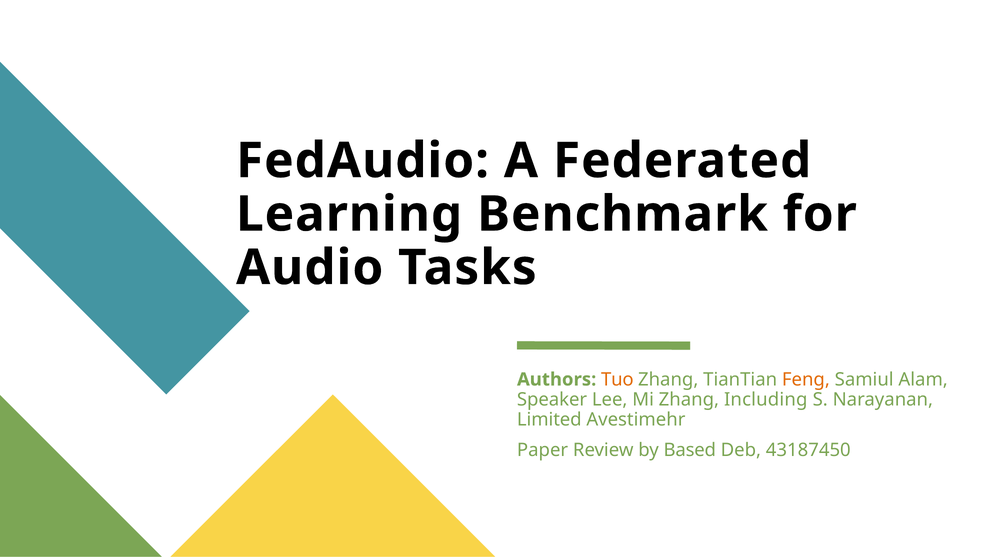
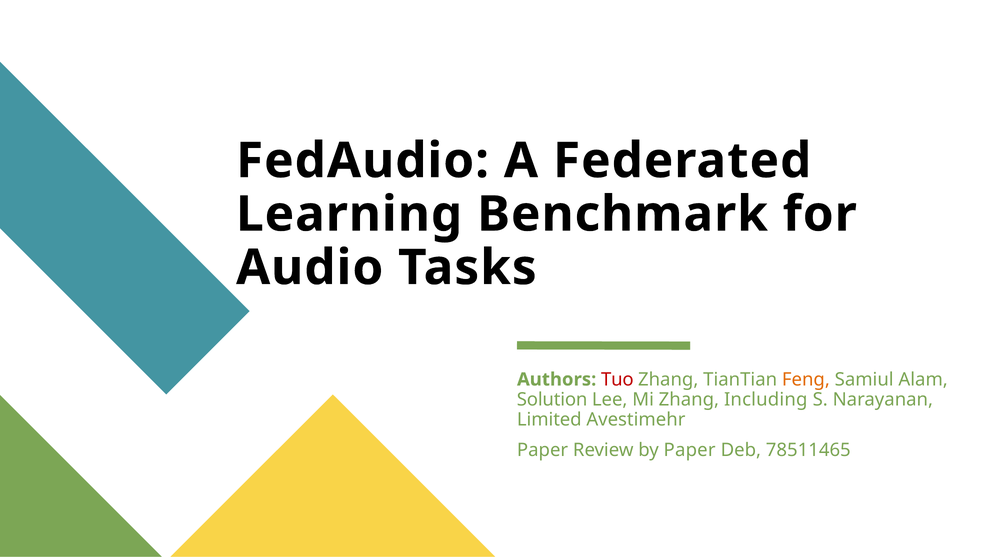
Tuo colour: orange -> red
Speaker: Speaker -> Solution
by Based: Based -> Paper
43187450: 43187450 -> 78511465
